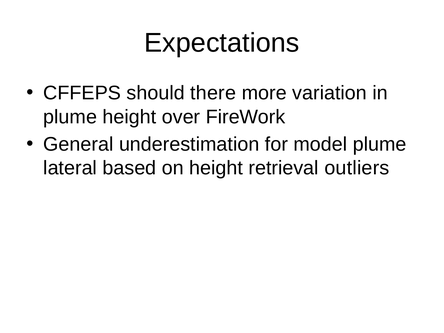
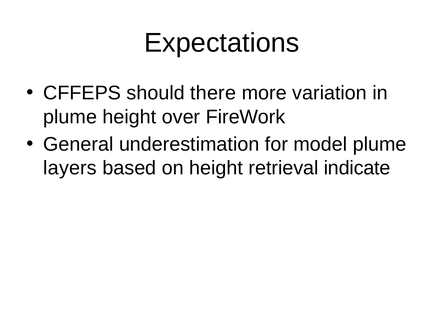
lateral: lateral -> layers
outliers: outliers -> indicate
